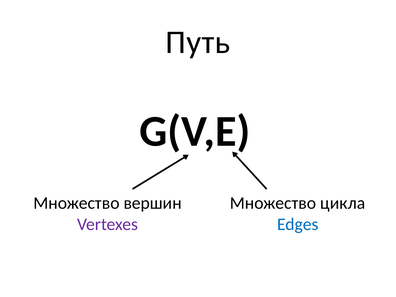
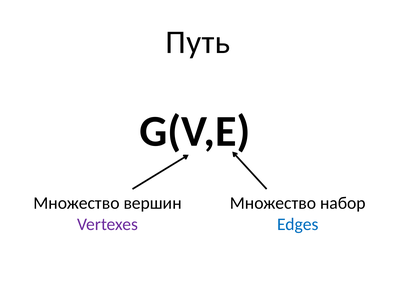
цикла: цикла -> набор
